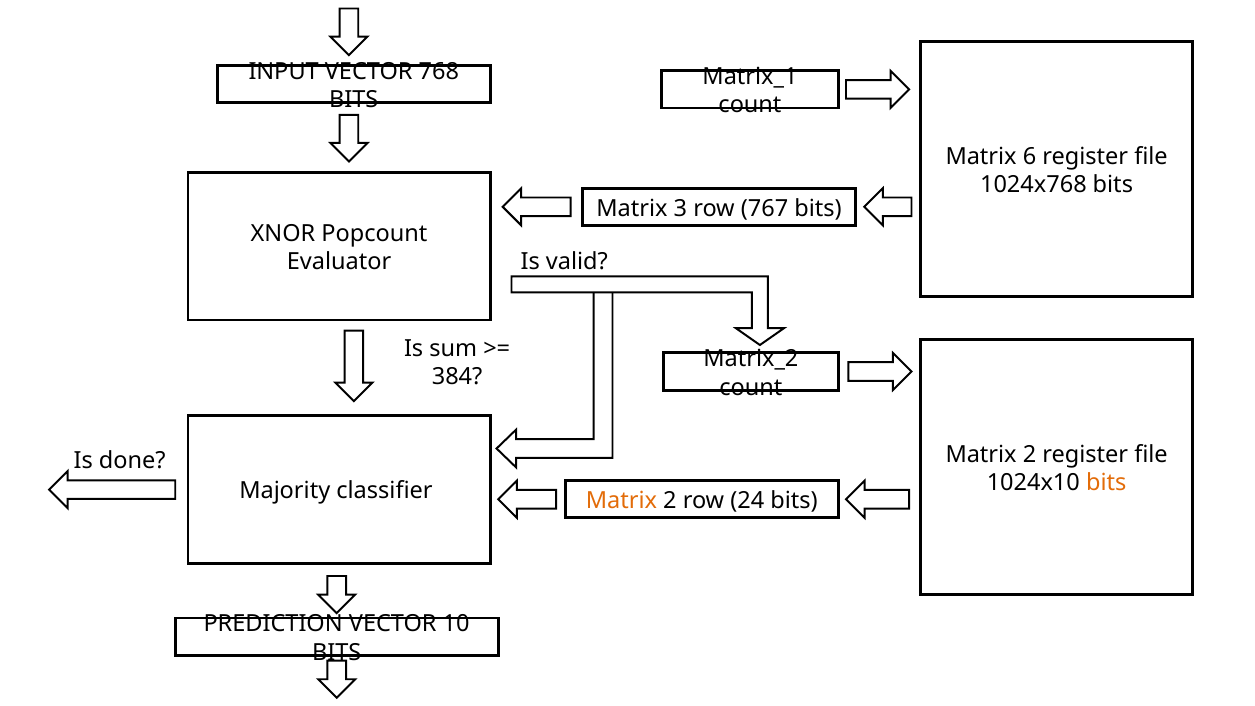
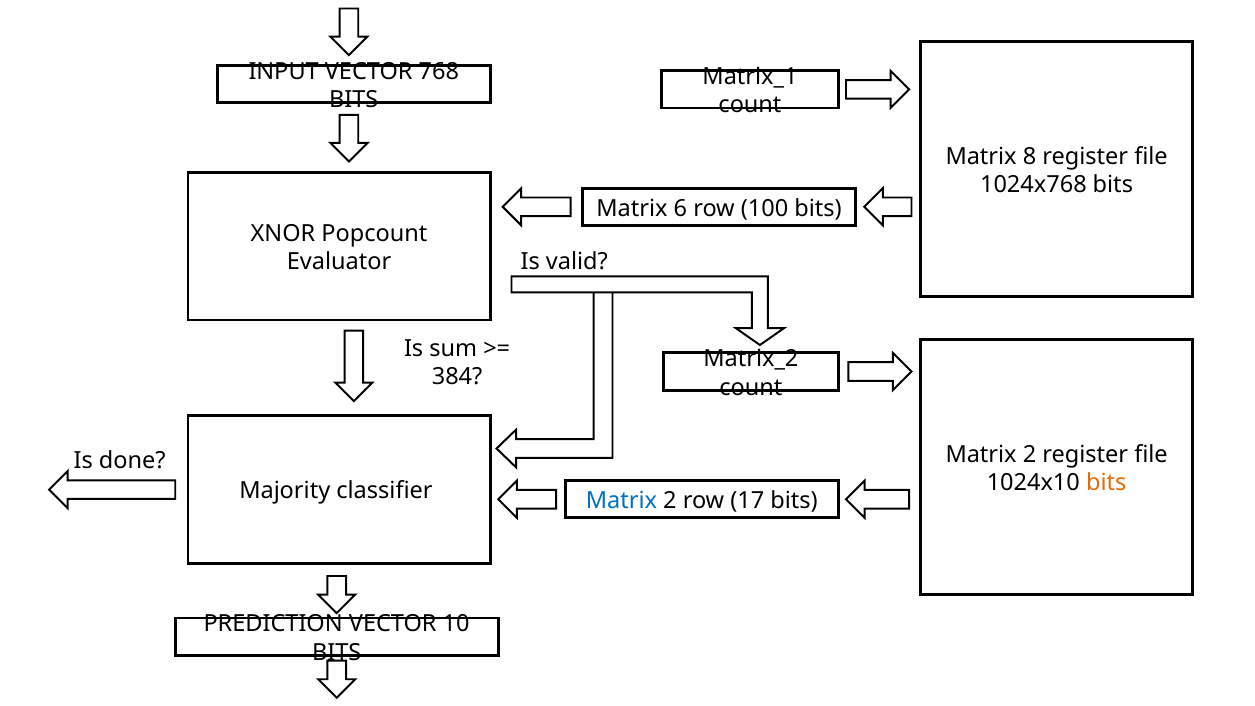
6: 6 -> 8
3: 3 -> 6
767: 767 -> 100
Matrix at (621, 501) colour: orange -> blue
24: 24 -> 17
